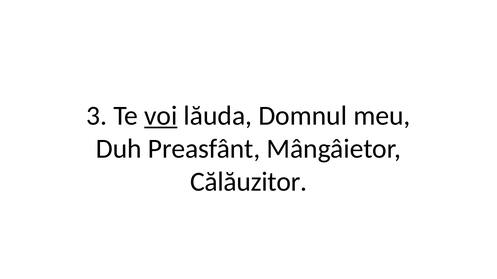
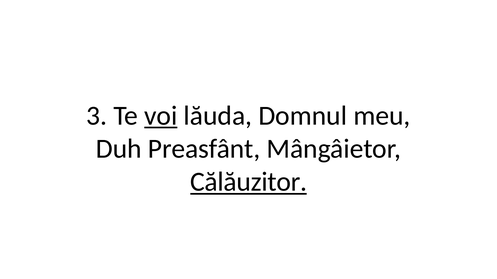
Călăuzitor underline: none -> present
